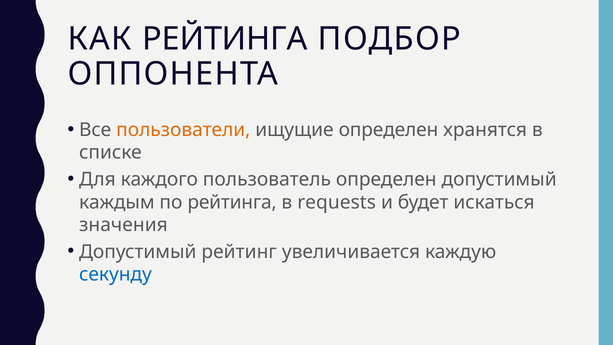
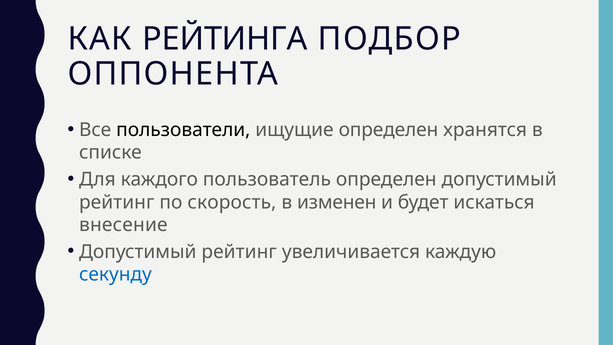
пользователи colour: orange -> black
каждым at (117, 202): каждым -> рейтинг
по рейтинга: рейтинга -> скорость
requests: requests -> изменен
значения: значения -> внесение
